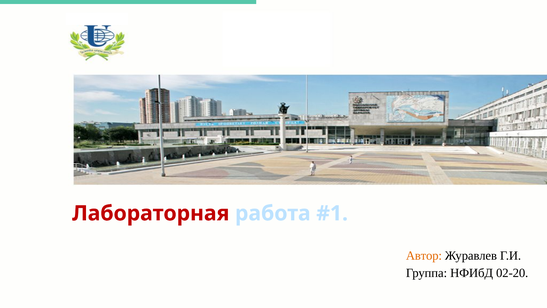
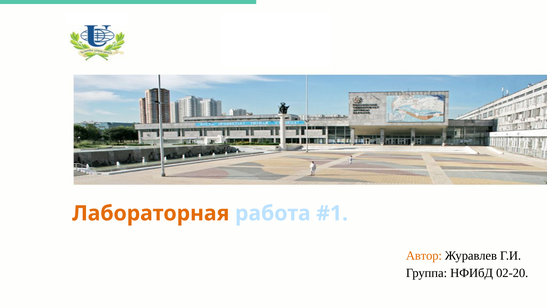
Лабораторная colour: red -> orange
